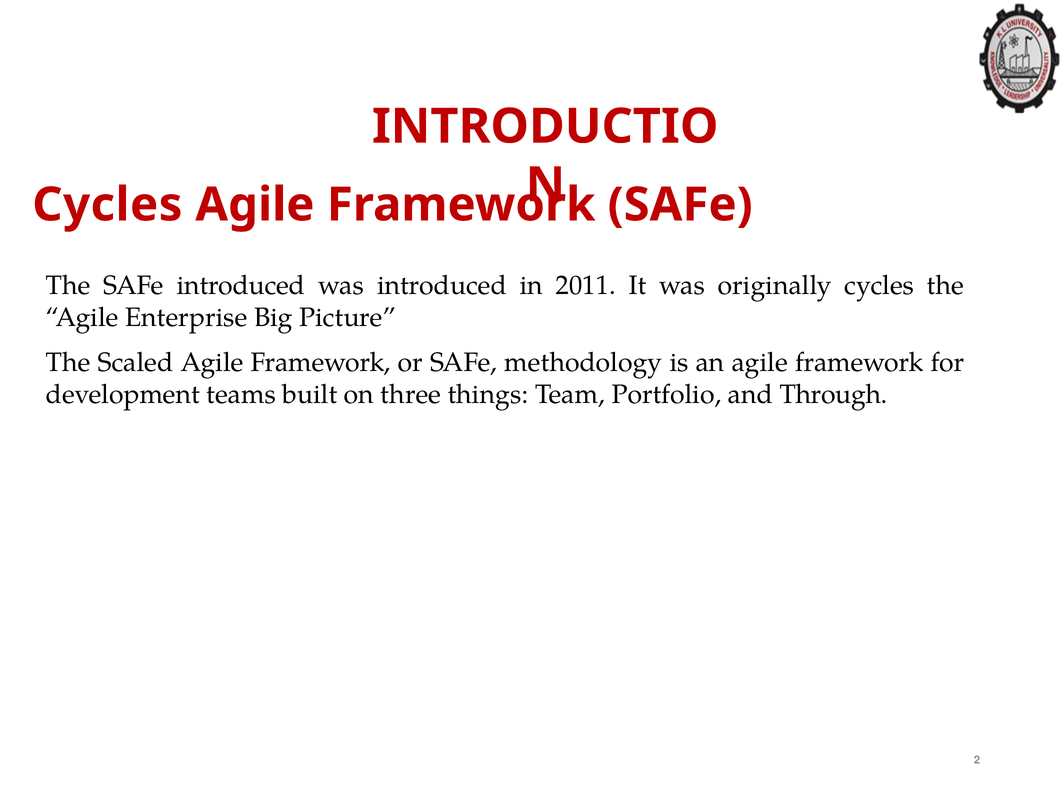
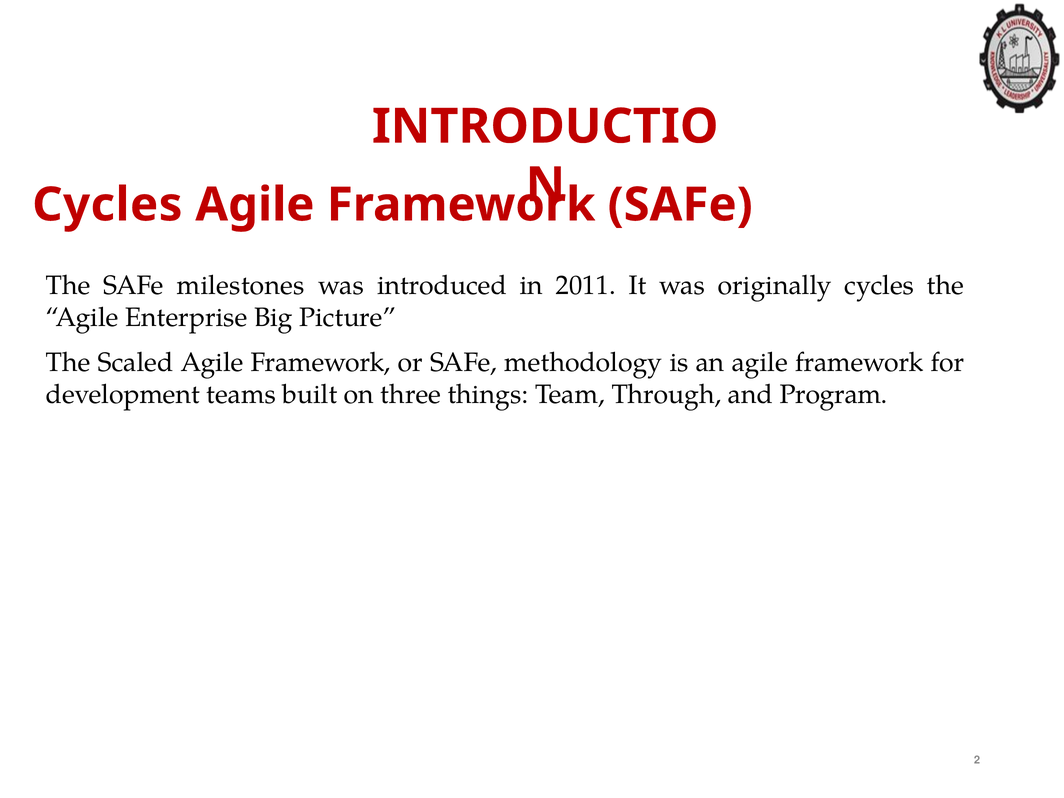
SAFe introduced: introduced -> milestones
Portfolio: Portfolio -> Through
Through: Through -> Program
